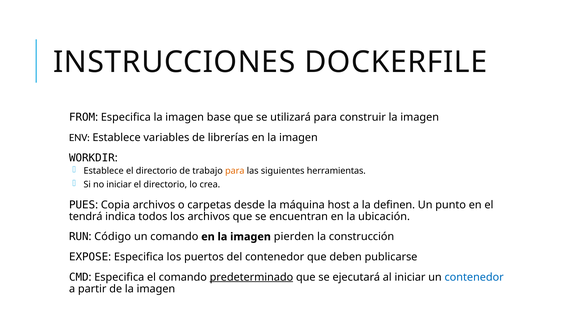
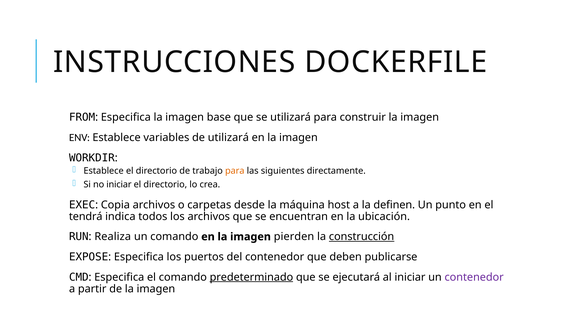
de librerías: librerías -> utilizará
herramientas: herramientas -> directamente
PUES: PUES -> EXEC
Código: Código -> Realiza
construcción underline: none -> present
contenedor at (474, 277) colour: blue -> purple
